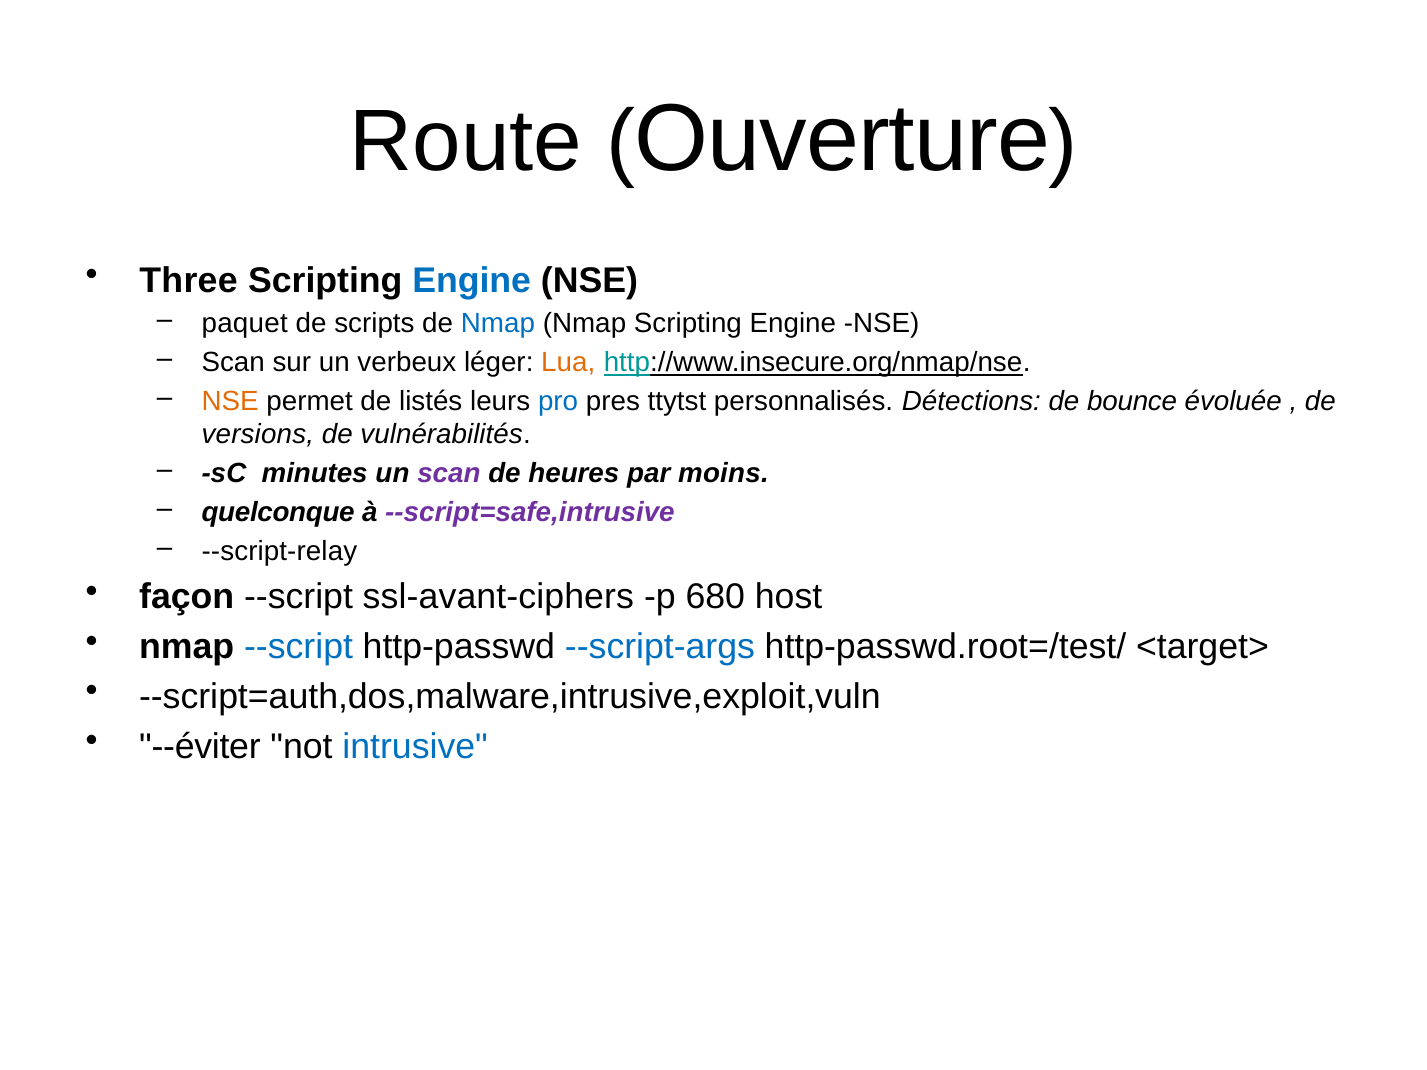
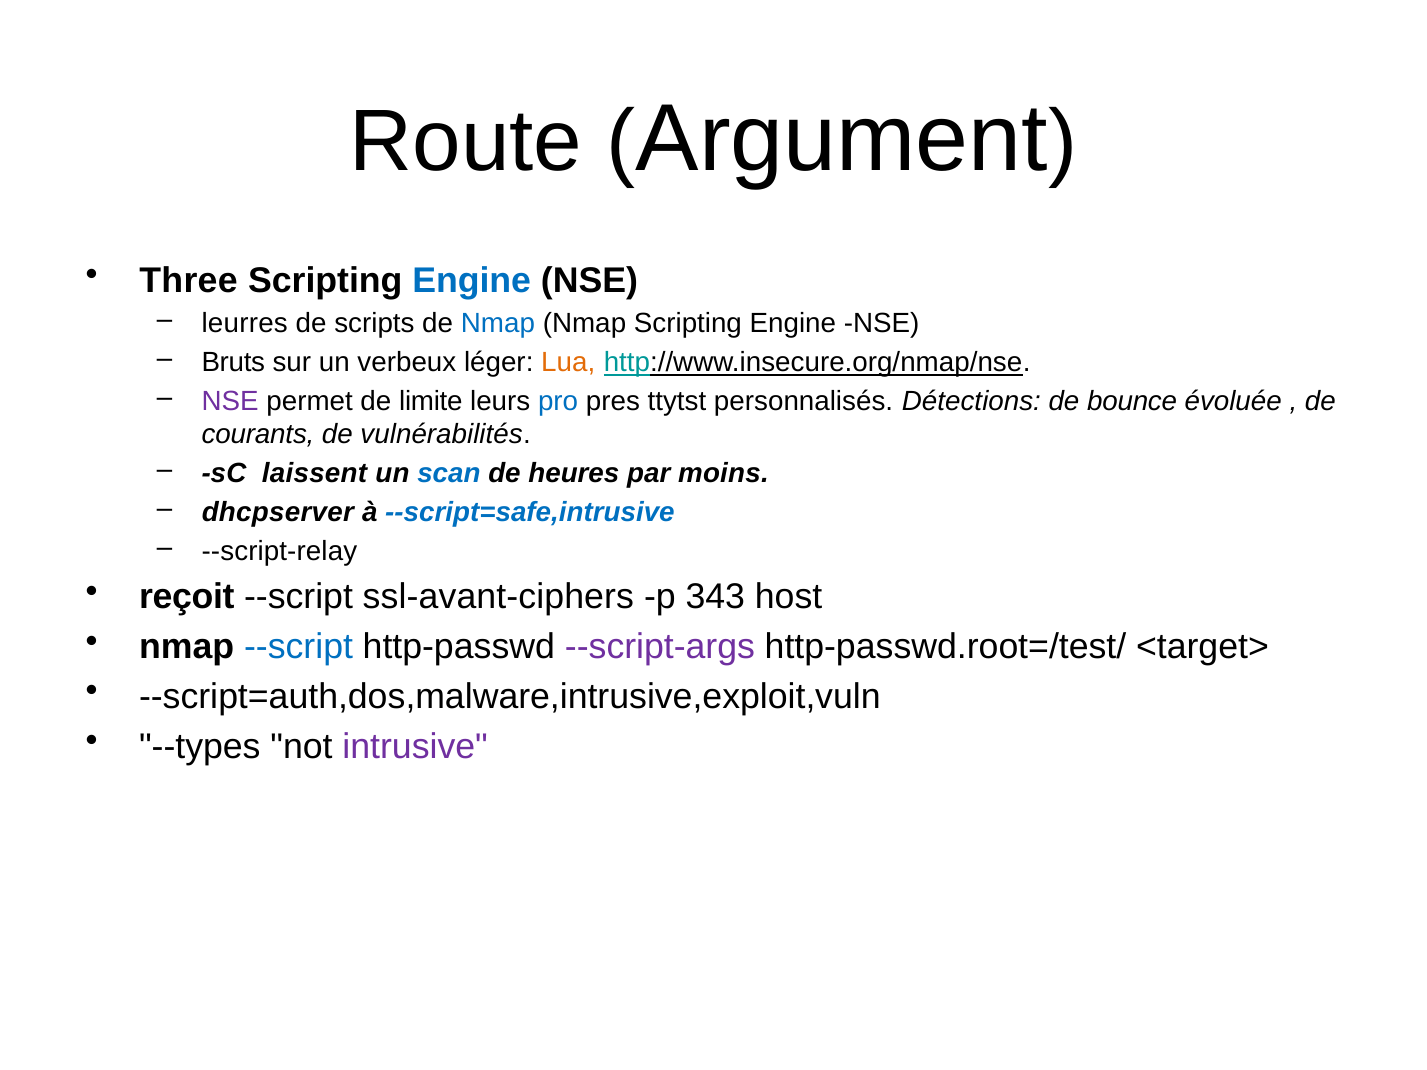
Ouverture: Ouverture -> Argument
paquet: paquet -> leurres
Scan at (233, 363): Scan -> Bruts
NSE at (230, 402) colour: orange -> purple
listés: listés -> limite
versions: versions -> courants
minutes: minutes -> laissent
scan at (449, 474) colour: purple -> blue
quelconque: quelconque -> dhcpserver
--script=safe,intrusive colour: purple -> blue
façon: façon -> reçoit
680: 680 -> 343
--script-args colour: blue -> purple
--éviter: --éviter -> --types
intrusive colour: blue -> purple
